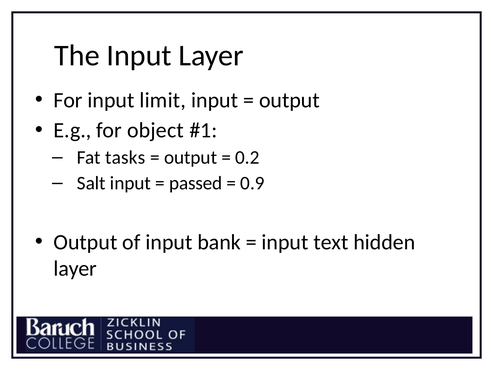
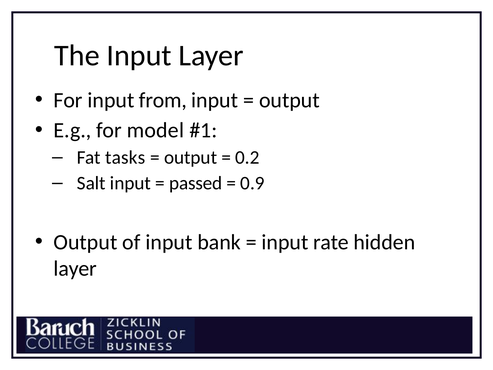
limit: limit -> from
object: object -> model
text: text -> rate
